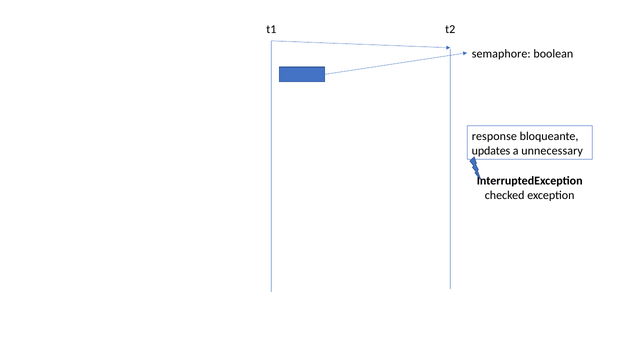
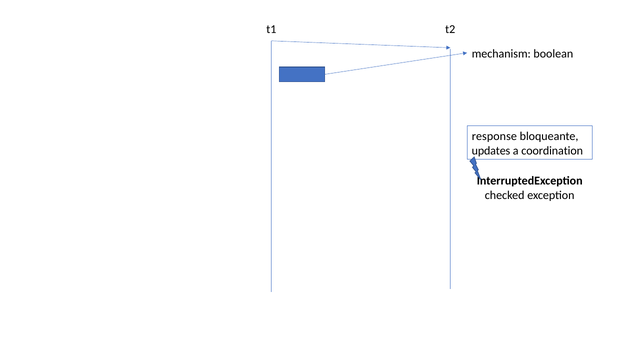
semaphore: semaphore -> mechanism
unnecessary: unnecessary -> coordination
